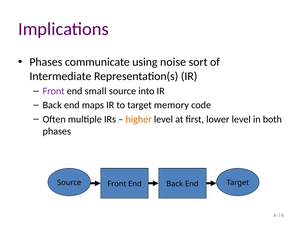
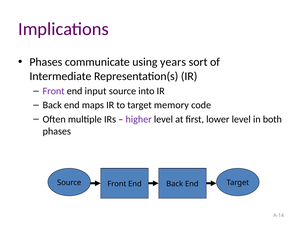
noise: noise -> years
small: small -> input
higher colour: orange -> purple
